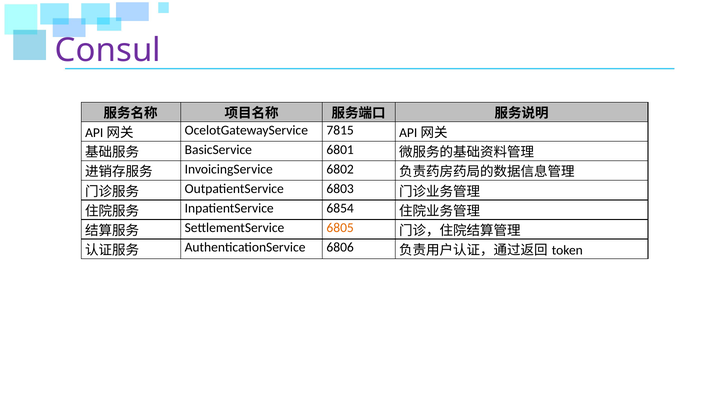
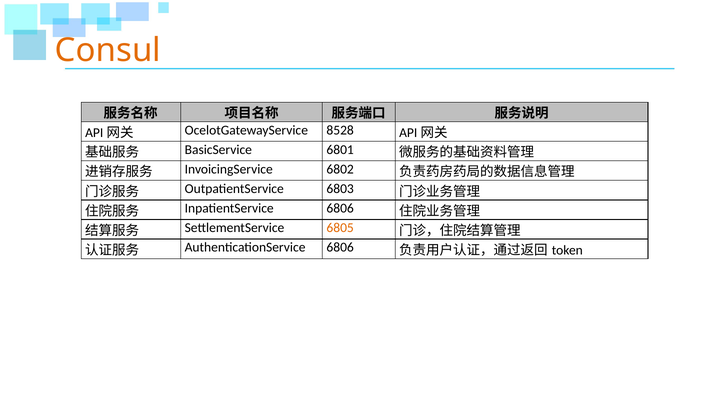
Consul colour: purple -> orange
7815: 7815 -> 8528
InpatientService 6854: 6854 -> 6806
